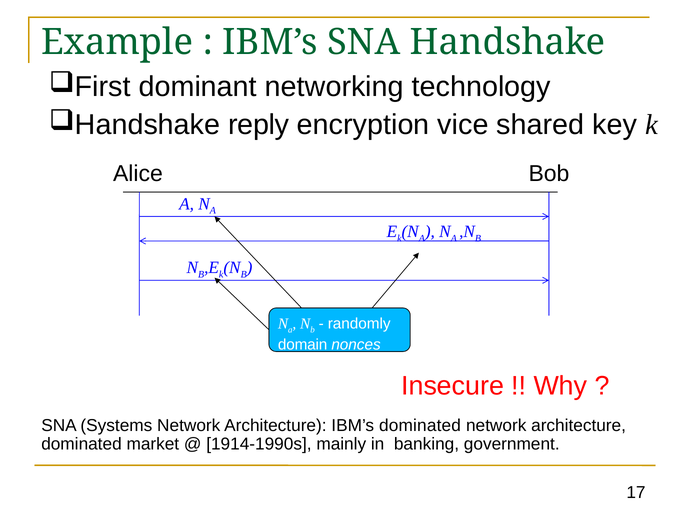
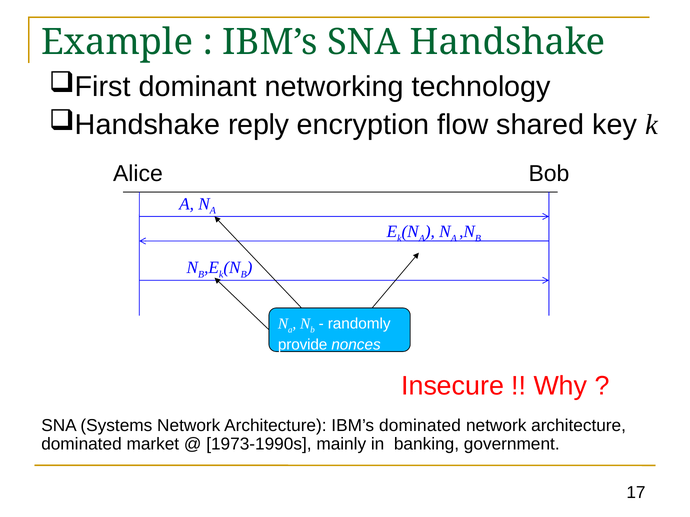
vice: vice -> flow
domain: domain -> provide
1914-1990s: 1914-1990s -> 1973-1990s
